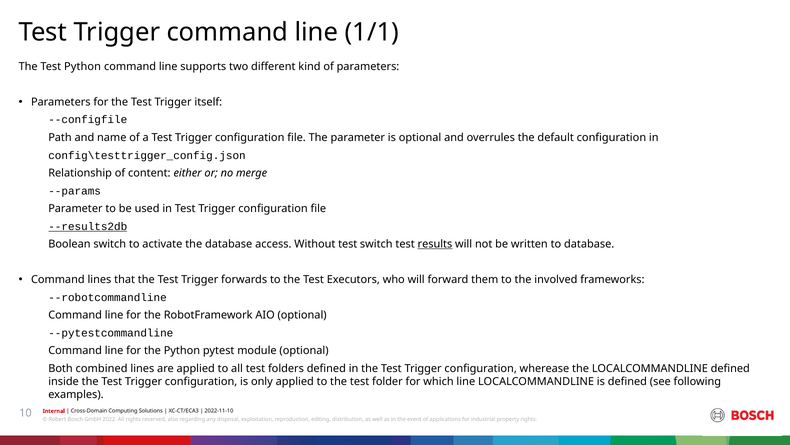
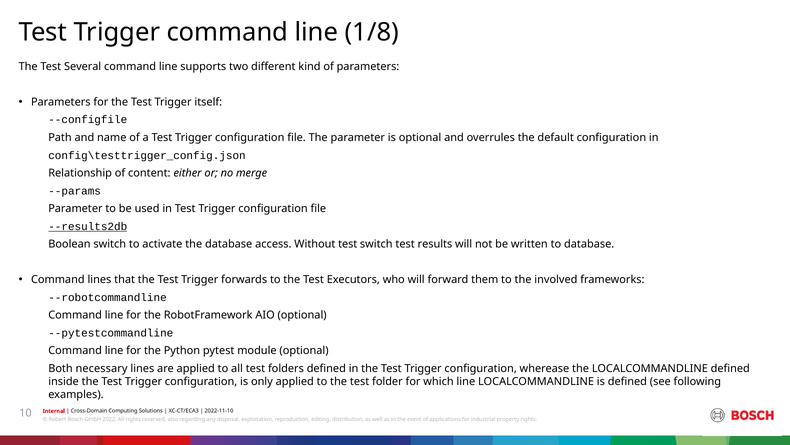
1/1: 1/1 -> 1/8
Test Python: Python -> Several
results underline: present -> none
combined: combined -> necessary
